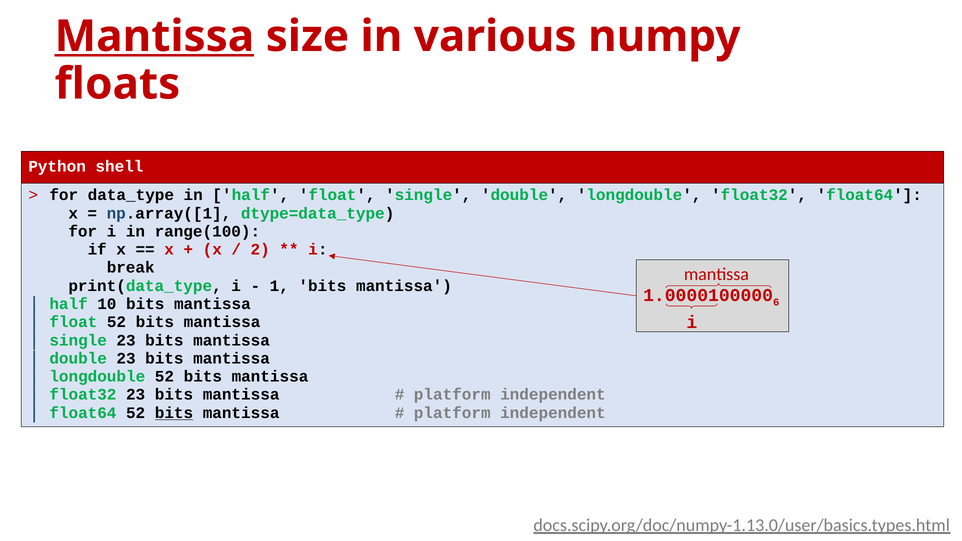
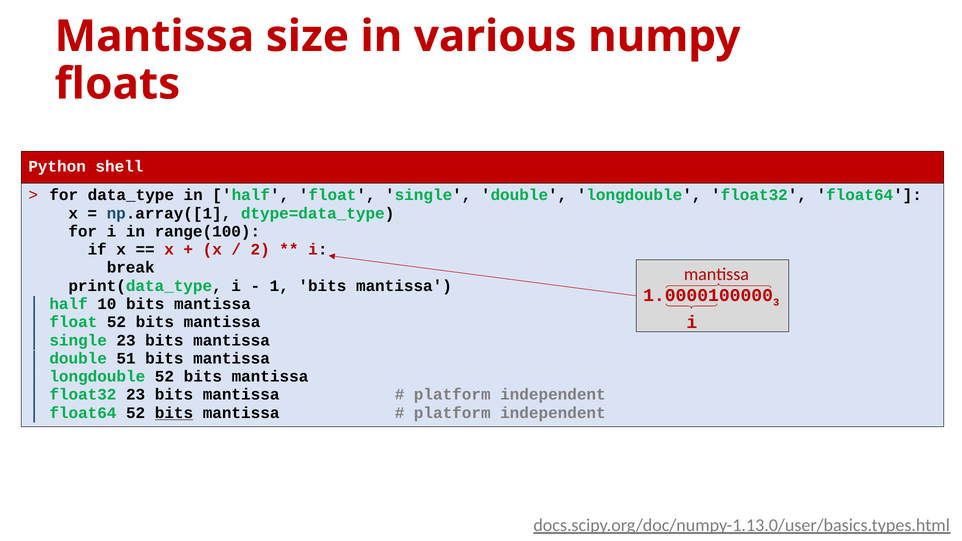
Mantissa at (154, 36) underline: present -> none
6: 6 -> 3
double 23: 23 -> 51
